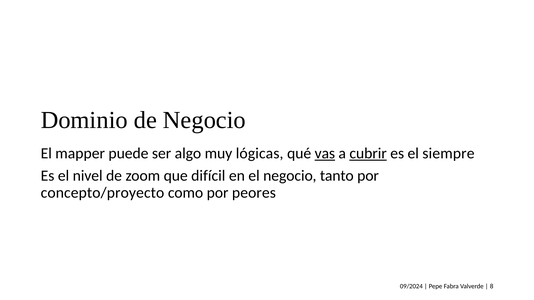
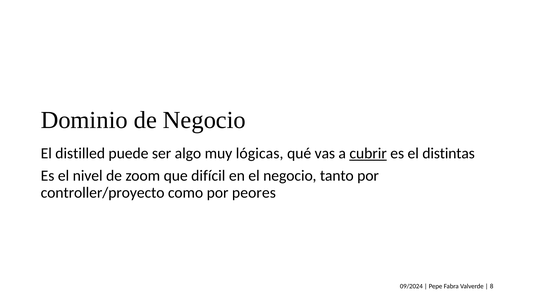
mapper: mapper -> distilled
vas underline: present -> none
siempre: siempre -> distintas
concepto/proyecto: concepto/proyecto -> controller/proyecto
